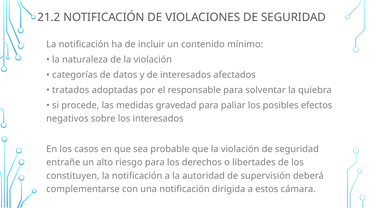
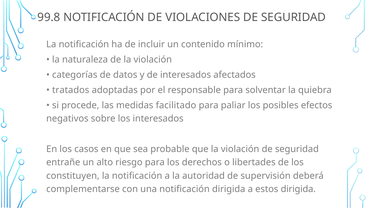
21.2: 21.2 -> 99.8
gravedad: gravedad -> facilitado
estos cámara: cámara -> dirigida
